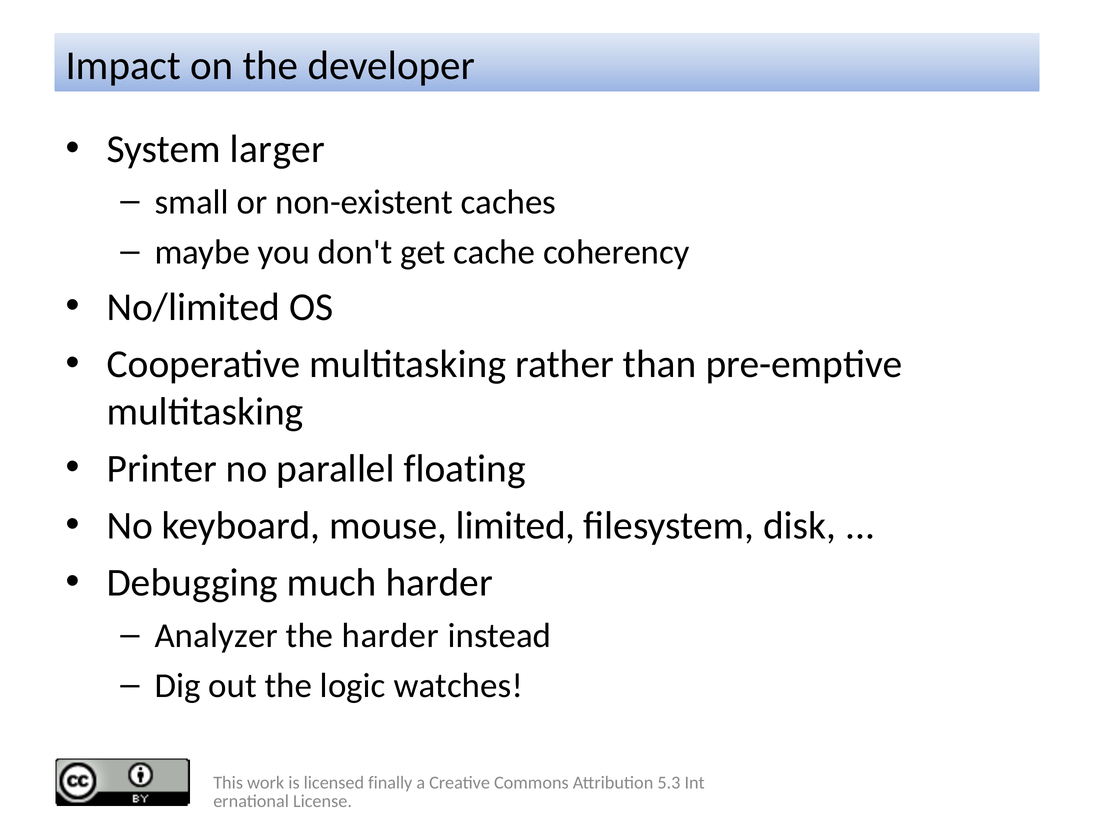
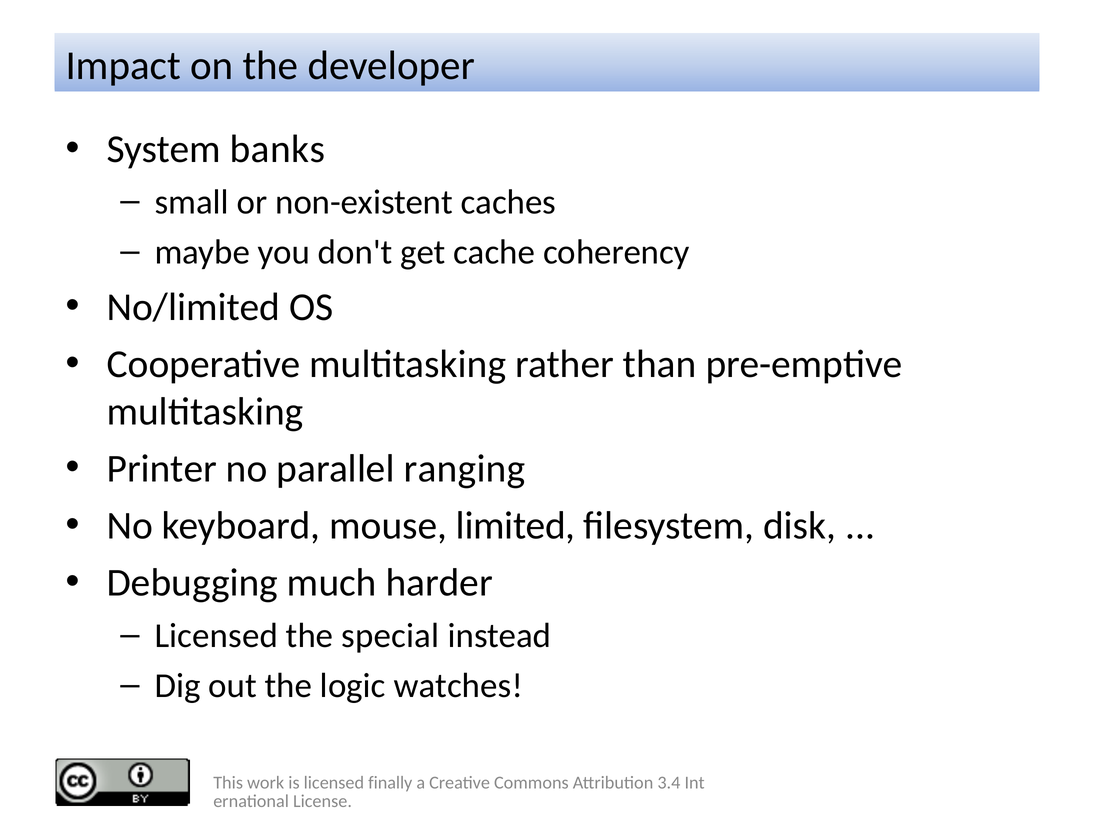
larger: larger -> banks
floating: floating -> ranging
Analyzer at (216, 636): Analyzer -> Licensed
the harder: harder -> special
5.3: 5.3 -> 3.4
